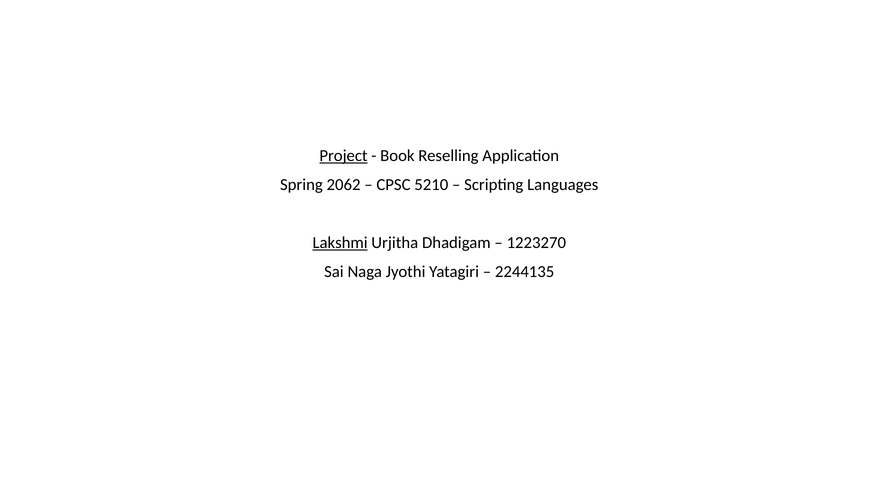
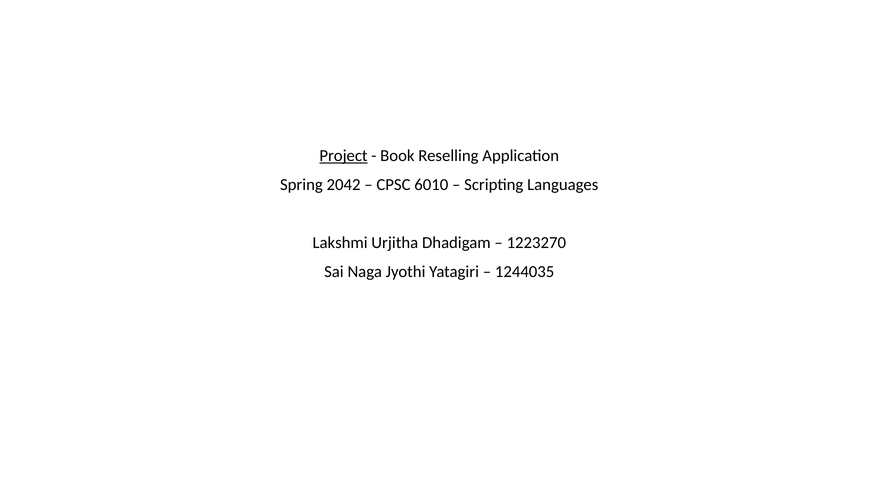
2062: 2062 -> 2042
5210: 5210 -> 6010
Lakshmi underline: present -> none
2244135: 2244135 -> 1244035
